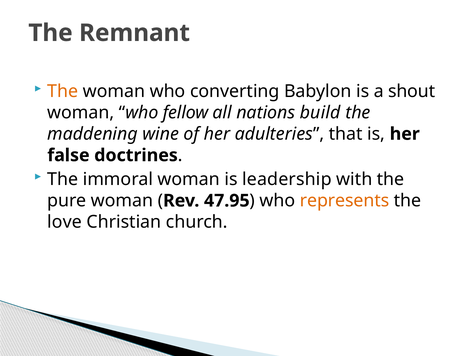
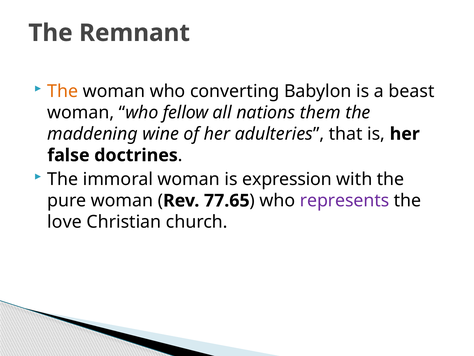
shout: shout -> beast
build: build -> them
leadership: leadership -> expression
47.95: 47.95 -> 77.65
represents colour: orange -> purple
